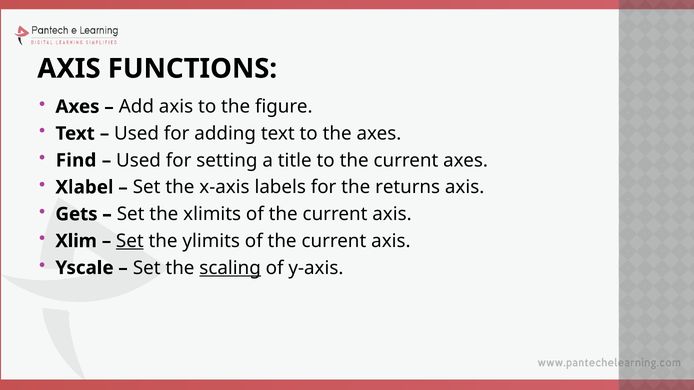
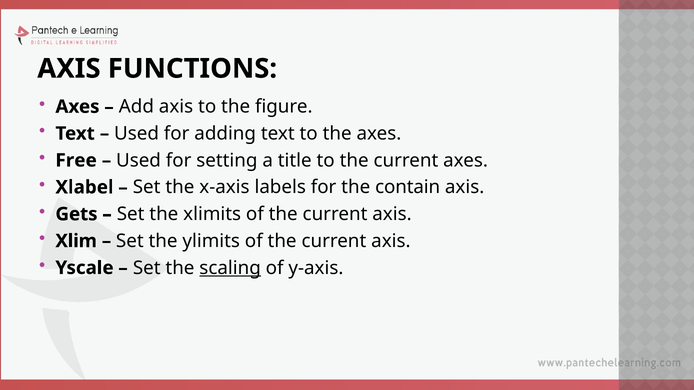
Find: Find -> Free
returns: returns -> contain
Set at (130, 241) underline: present -> none
